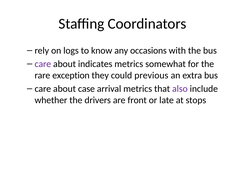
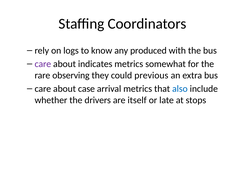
occasions: occasions -> produced
exception: exception -> observing
also colour: purple -> blue
front: front -> itself
